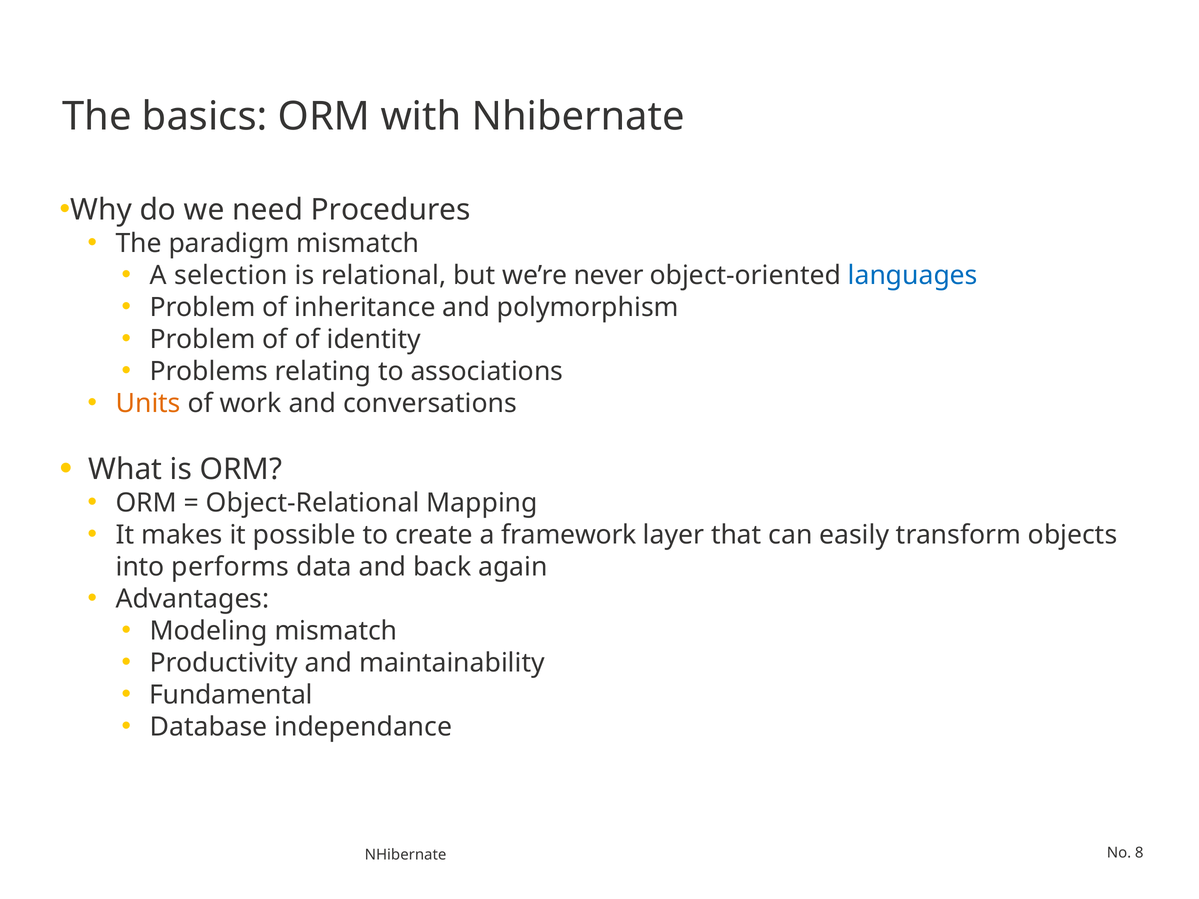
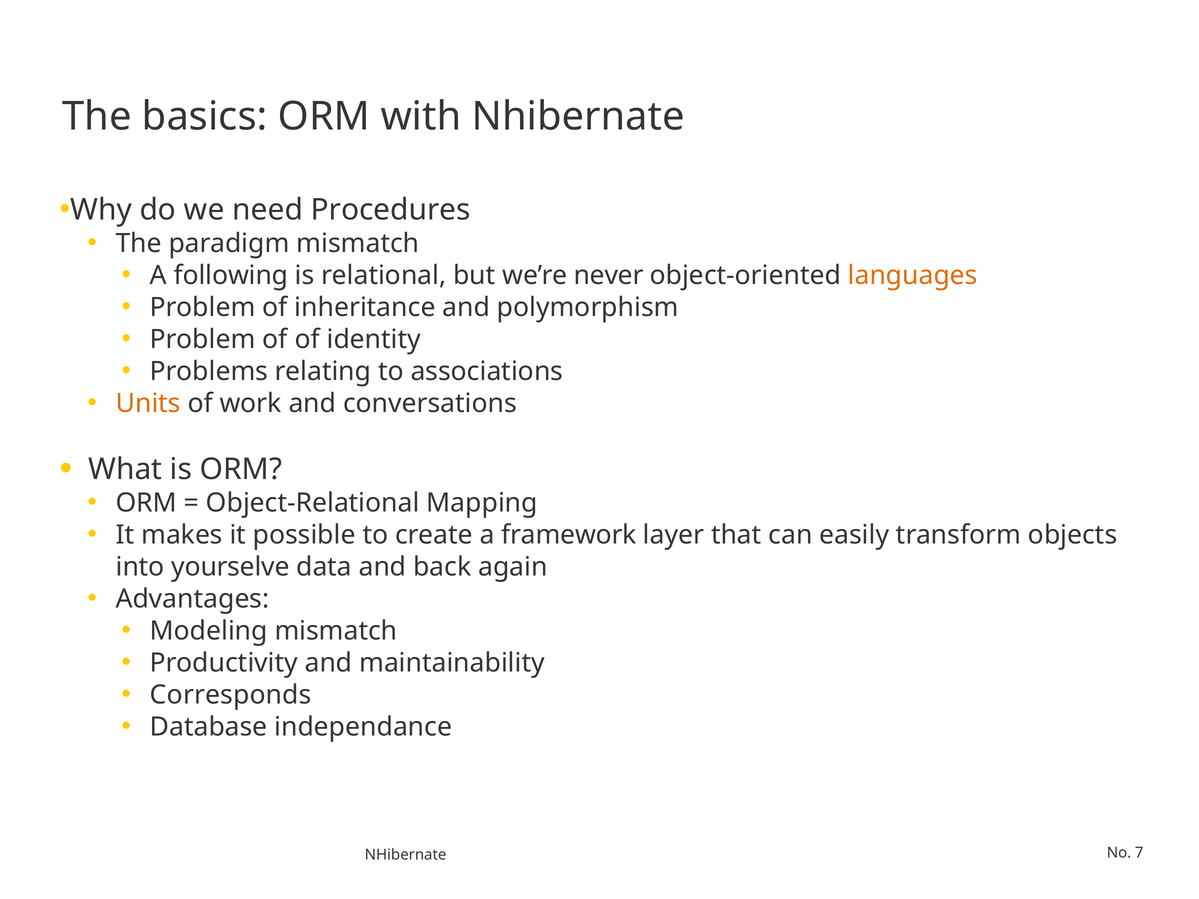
selection: selection -> following
languages colour: blue -> orange
performs: performs -> yourselve
Fundamental: Fundamental -> Corresponds
8: 8 -> 7
